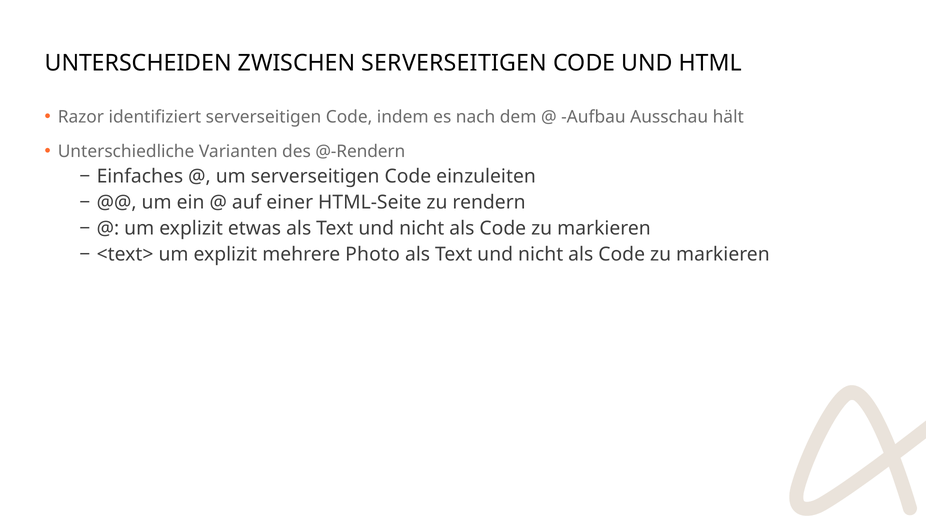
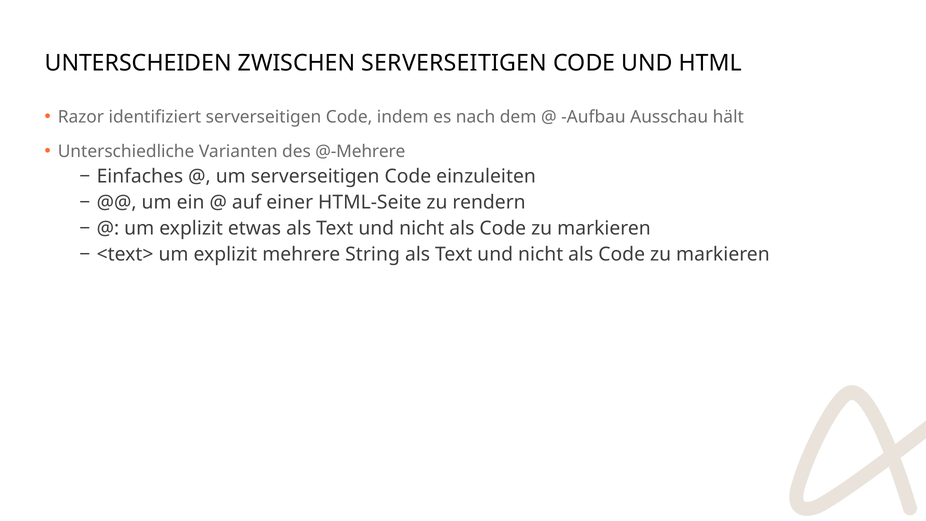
@-Rendern: @-Rendern -> @-Mehrere
Photo: Photo -> String
